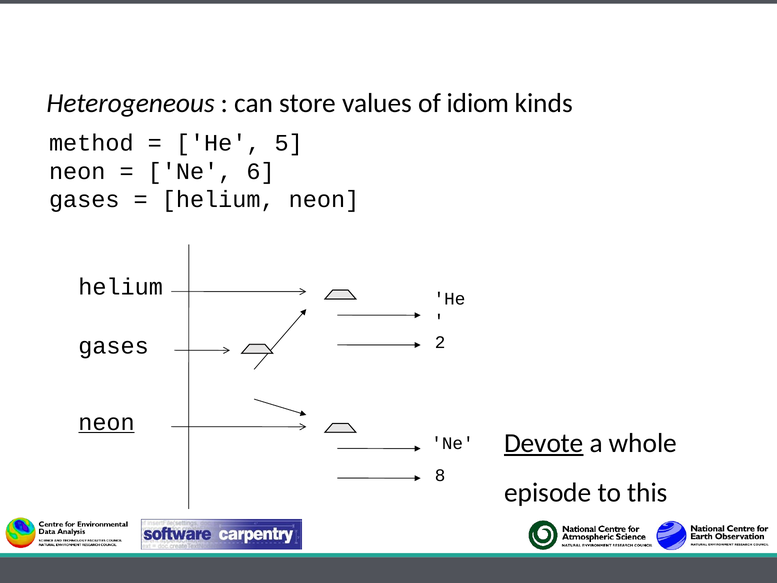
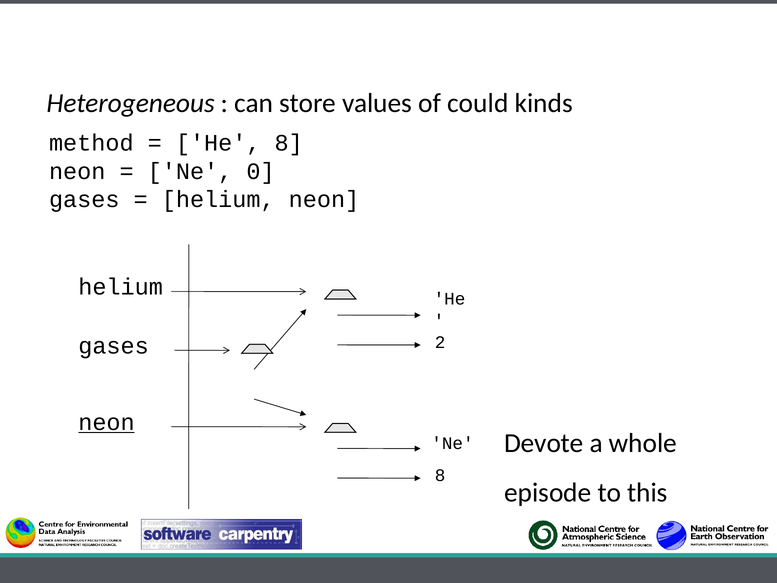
idiom: idiom -> could
He 5: 5 -> 8
6: 6 -> 0
Devote underline: present -> none
